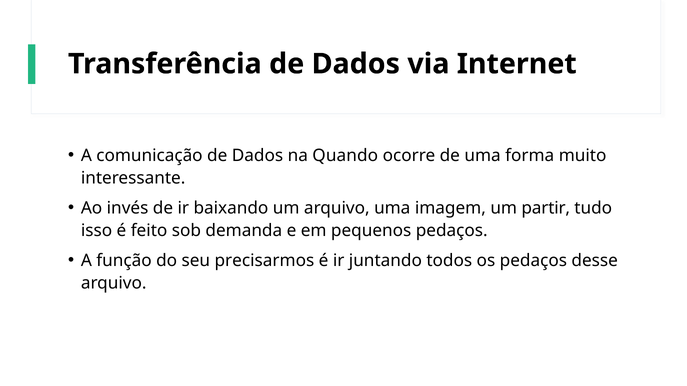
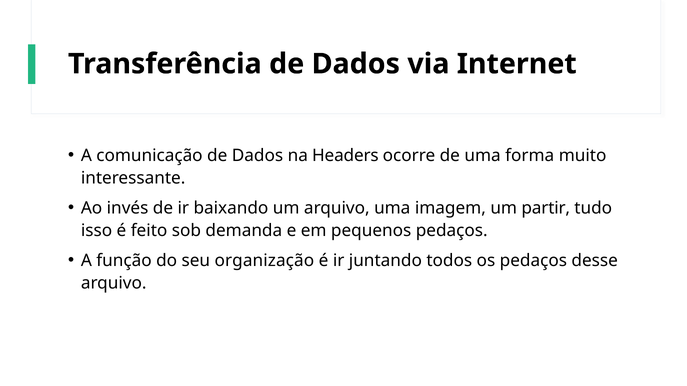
Quando: Quando -> Headers
precisarmos: precisarmos -> organização
